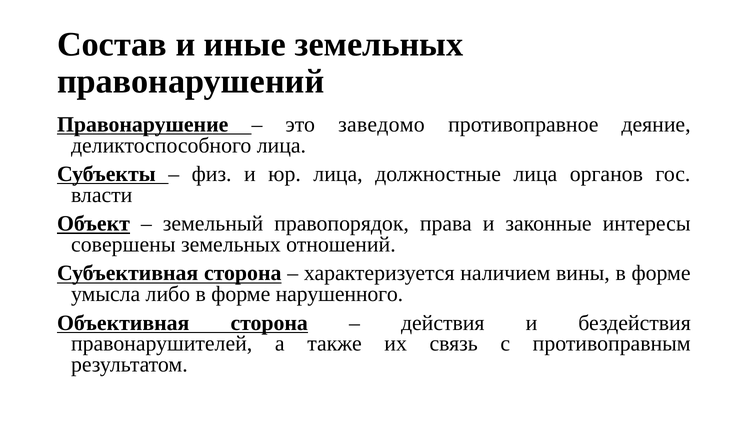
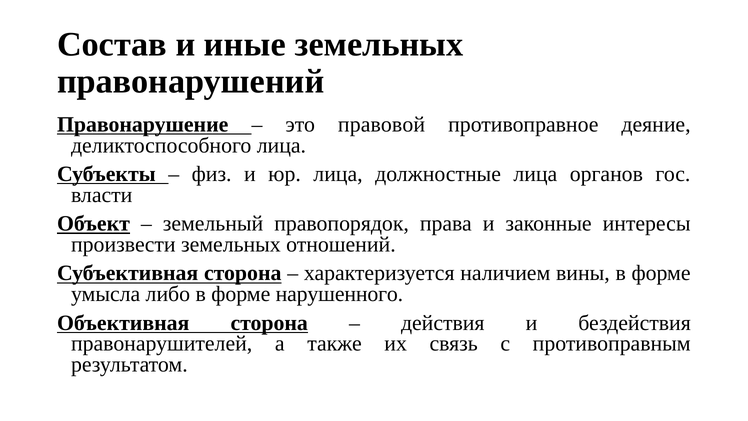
заведомо: заведомо -> правовой
совершены: совершены -> произвести
